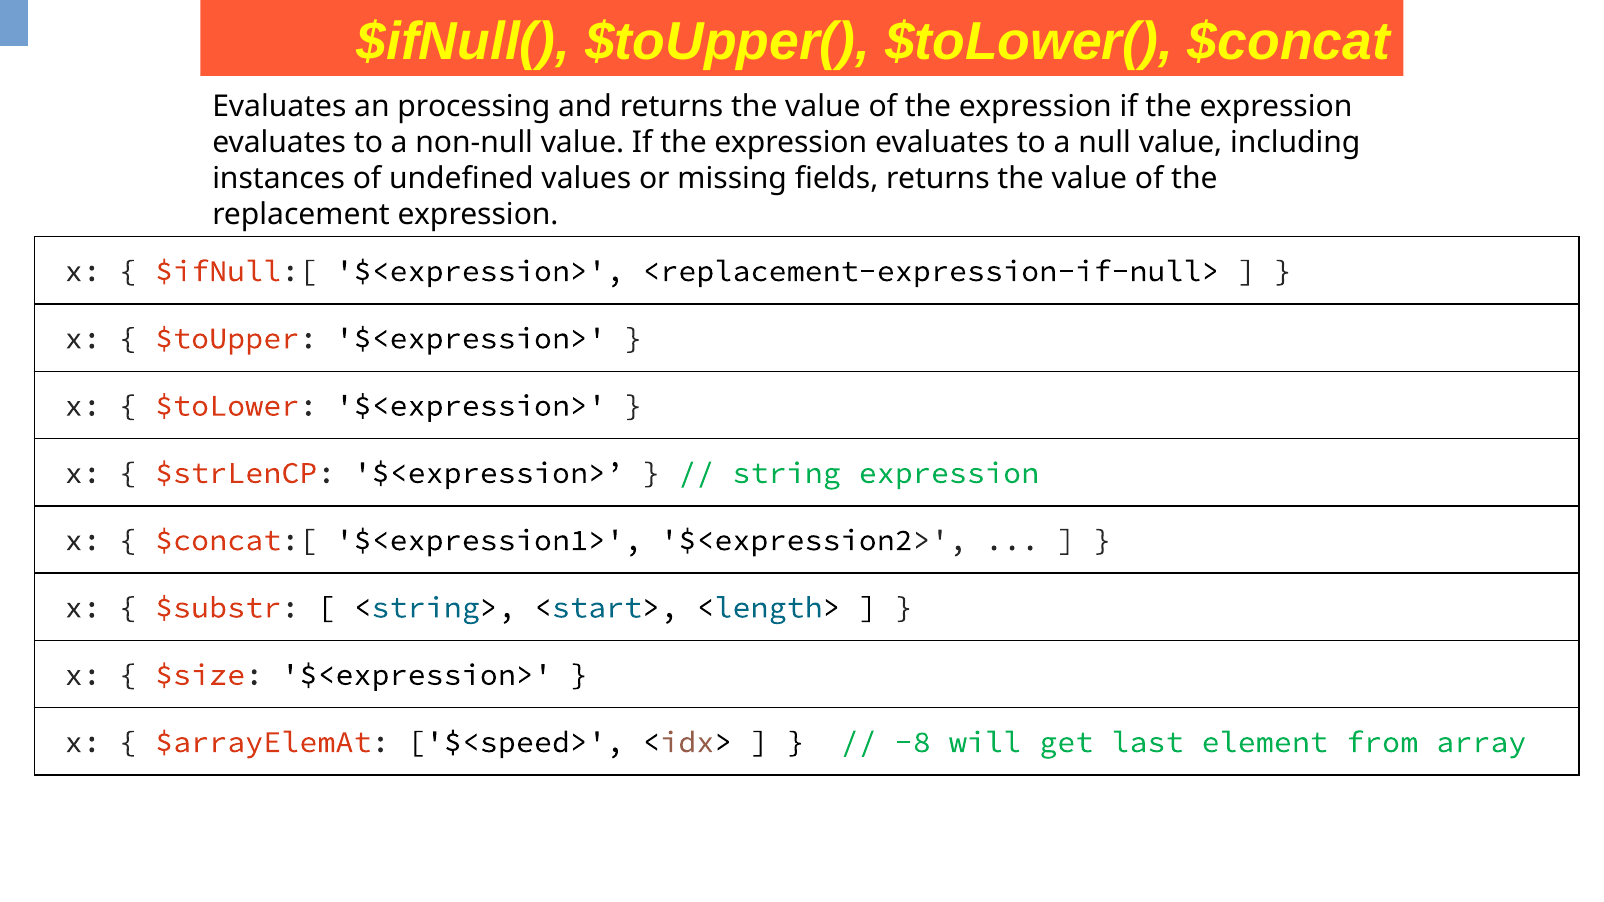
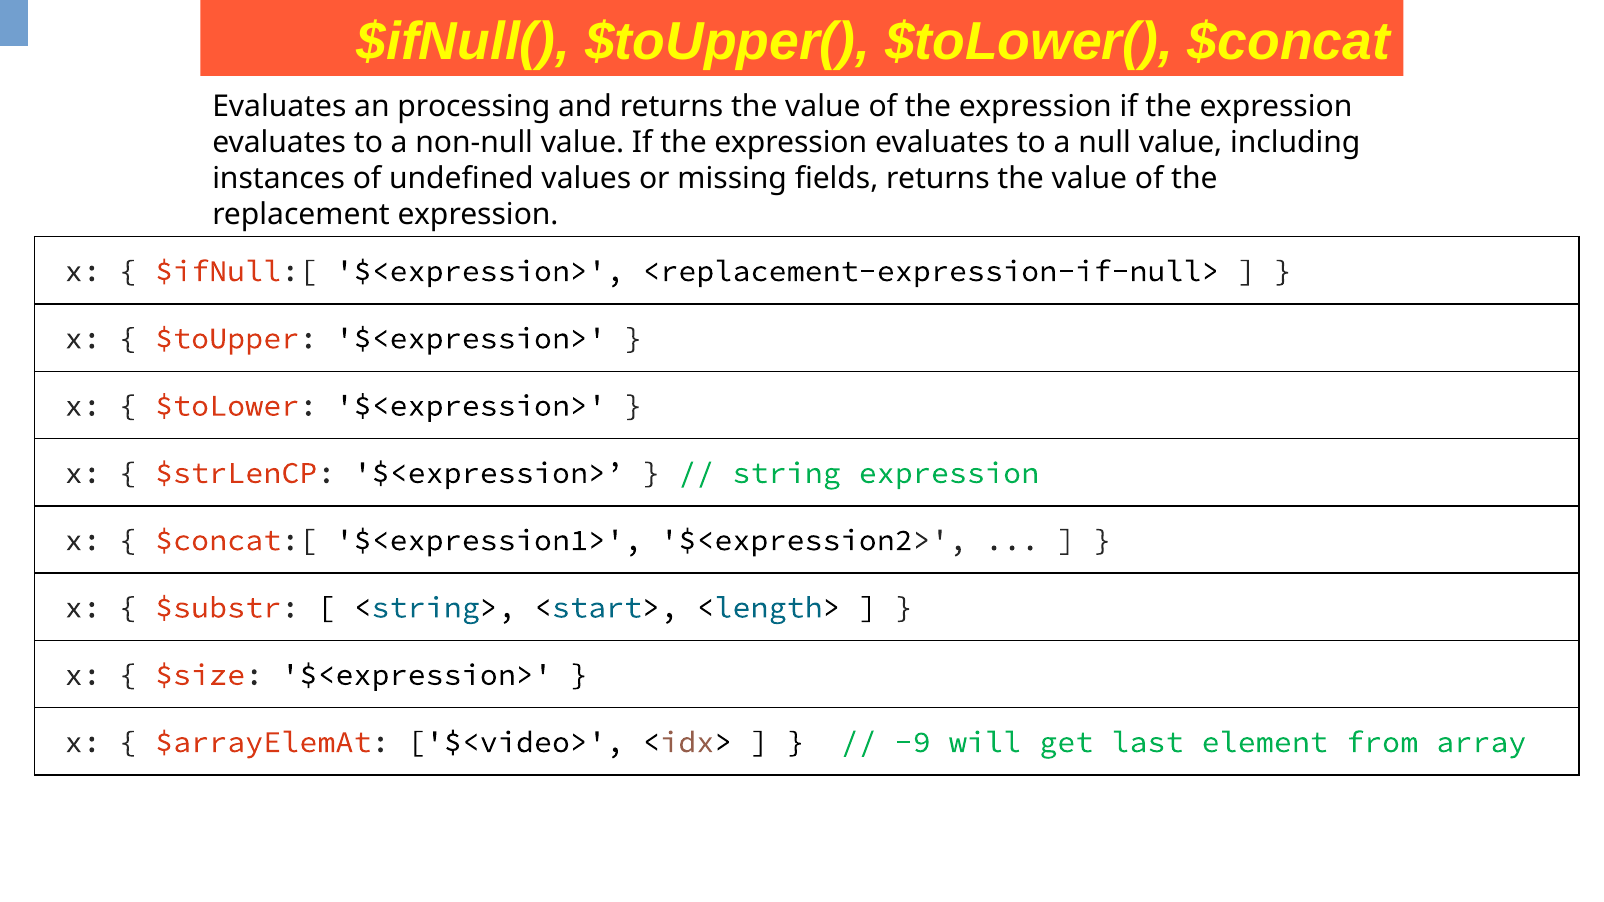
$<speed>: $<speed> -> $<video>
-8: -8 -> -9
